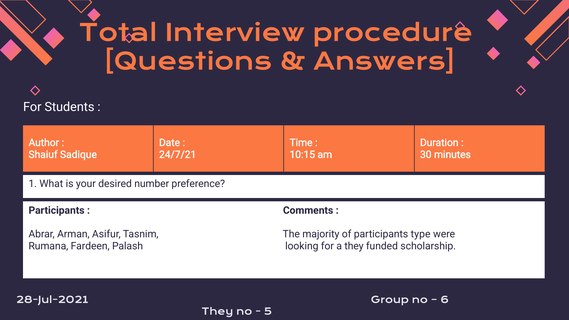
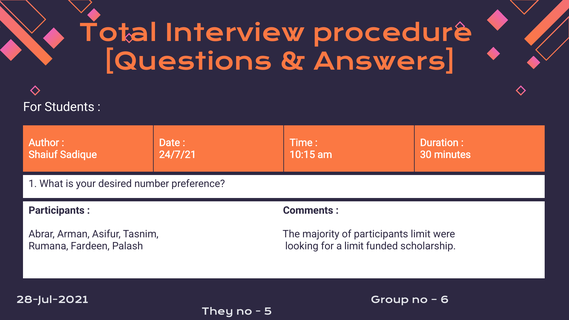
participants type: type -> limit
a they: they -> limit
